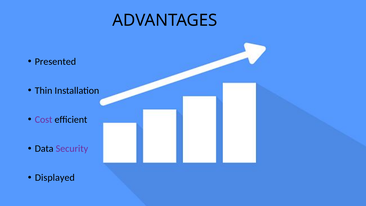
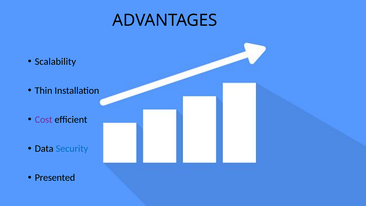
Presented: Presented -> Scalability
Security colour: purple -> blue
Displayed: Displayed -> Presented
